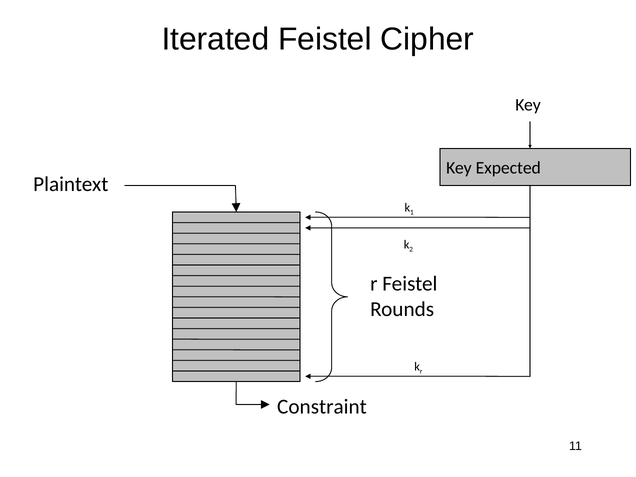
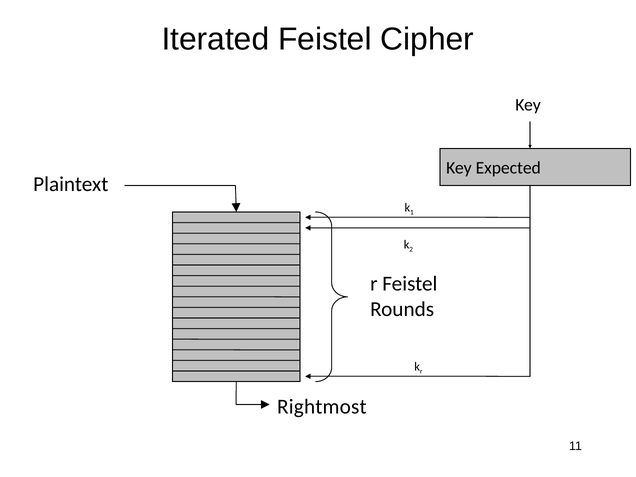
Constraint: Constraint -> Rightmost
